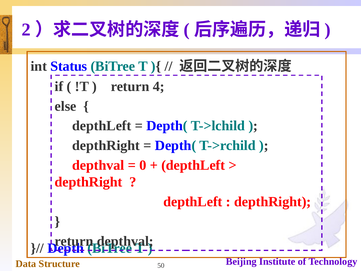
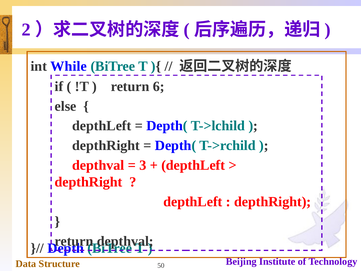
Status: Status -> While
4: 4 -> 6
0: 0 -> 3
